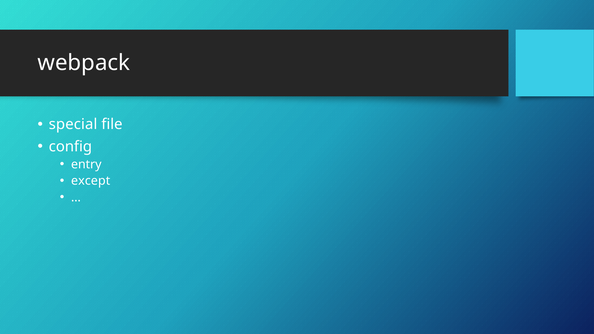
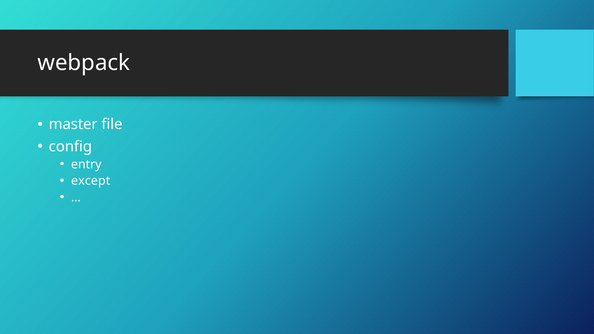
special: special -> master
